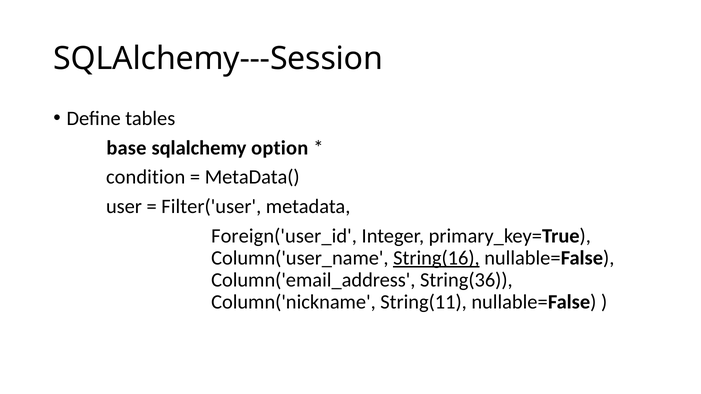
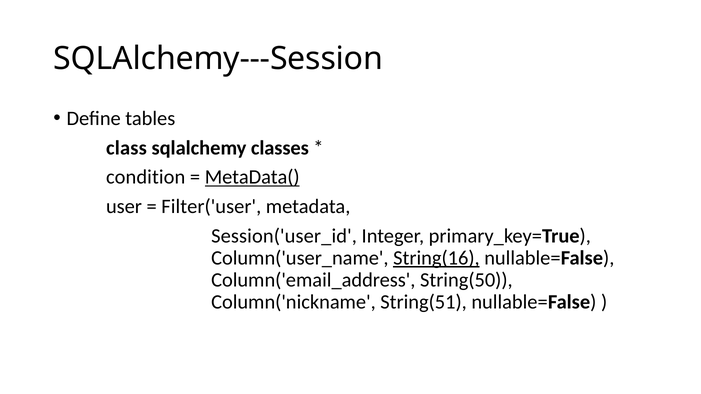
base: base -> class
option: option -> classes
MetaData( underline: none -> present
Foreign('user_id: Foreign('user_id -> Session('user_id
String(36: String(36 -> String(50
String(11: String(11 -> String(51
